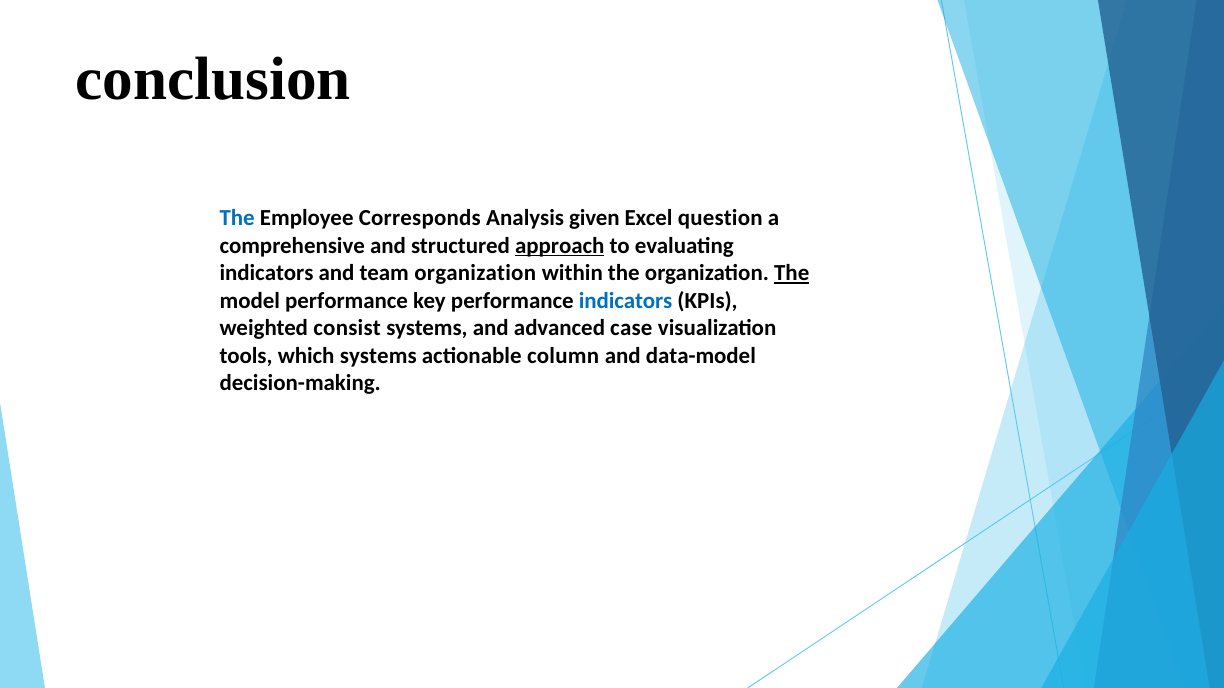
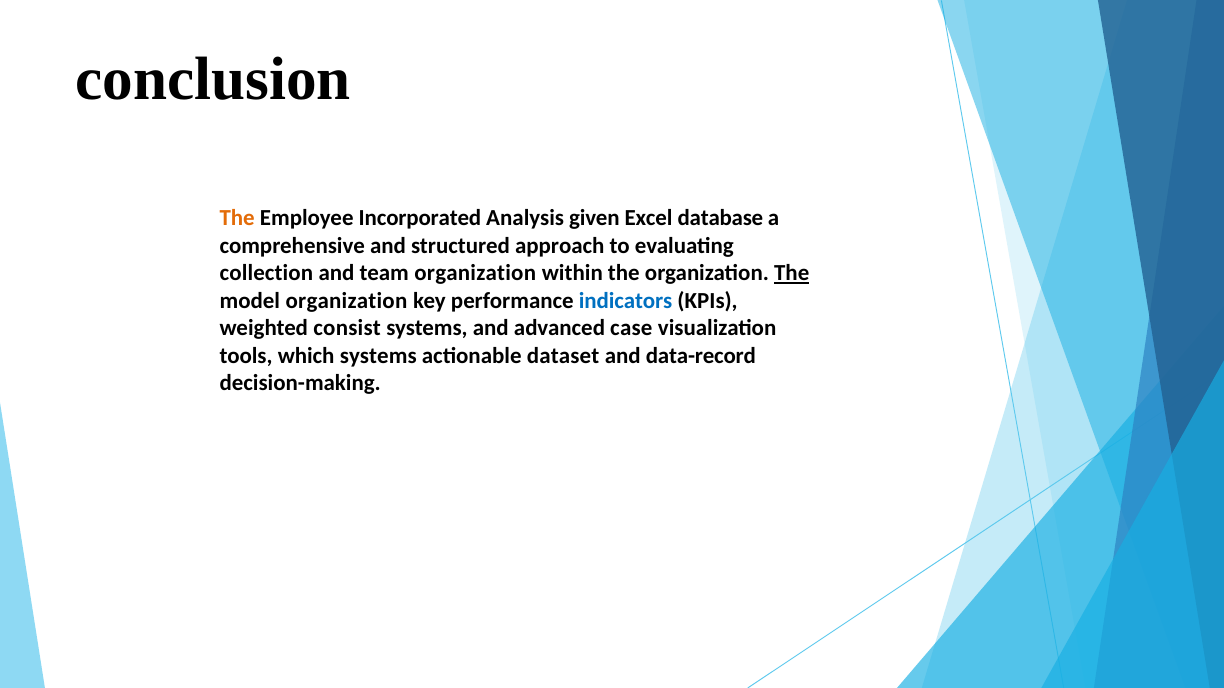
The at (237, 218) colour: blue -> orange
Corresponds: Corresponds -> Incorporated
question: question -> database
approach underline: present -> none
indicators at (266, 273): indicators -> collection
model performance: performance -> organization
column: column -> dataset
data-model: data-model -> data-record
